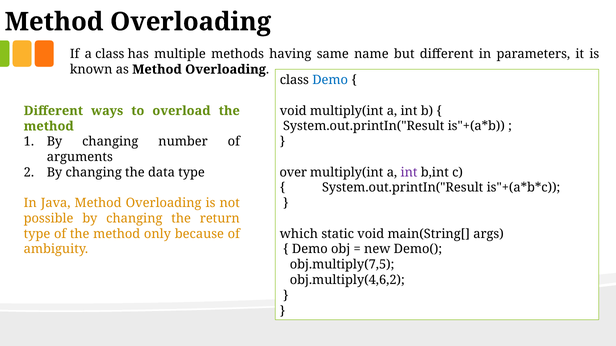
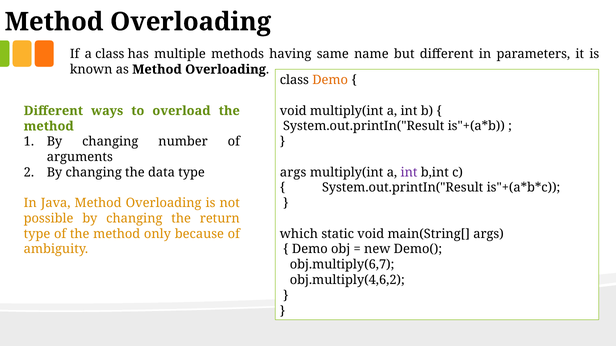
Demo at (330, 80) colour: blue -> orange
over at (293, 173): over -> args
obj.multiply(7,5: obj.multiply(7,5 -> obj.multiply(6,7
